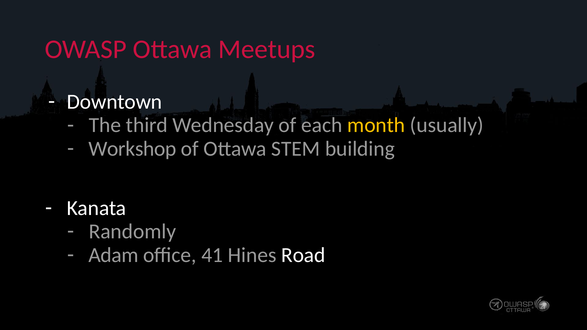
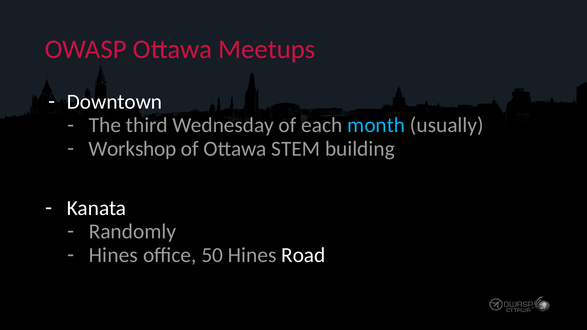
month colour: yellow -> light blue
Adam at (114, 255): Adam -> Hines
41: 41 -> 50
